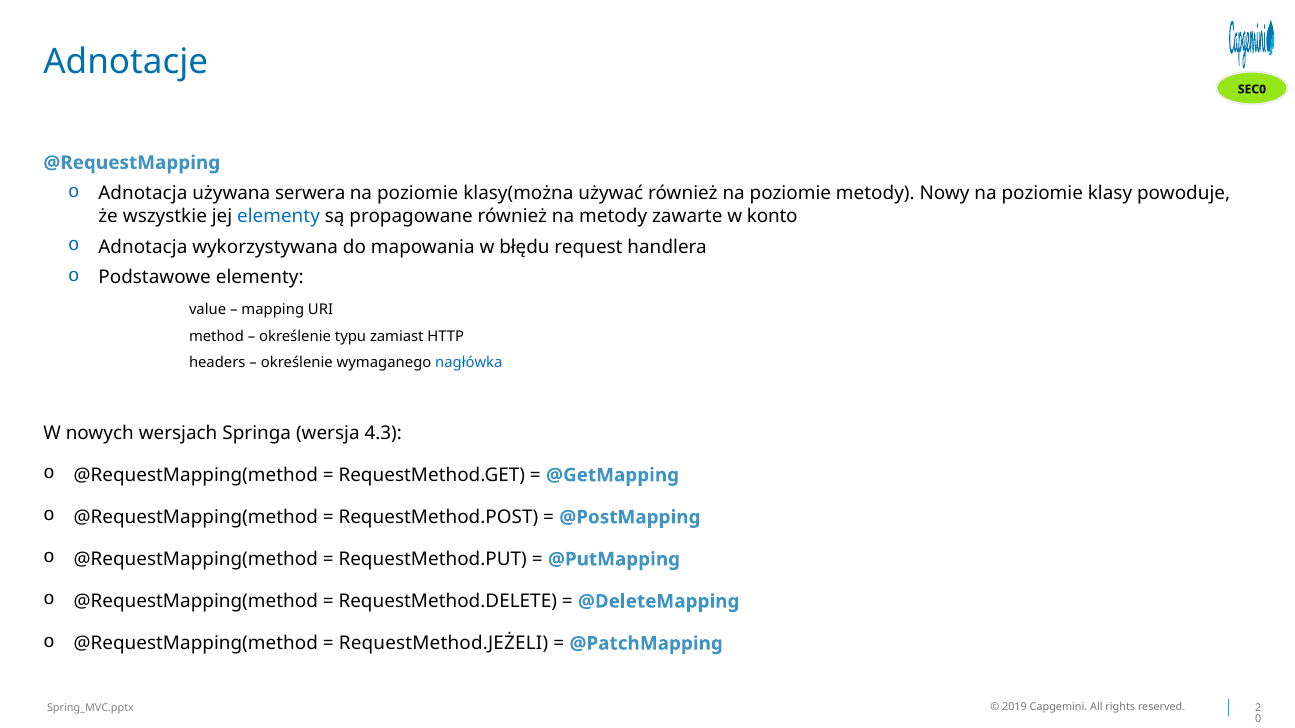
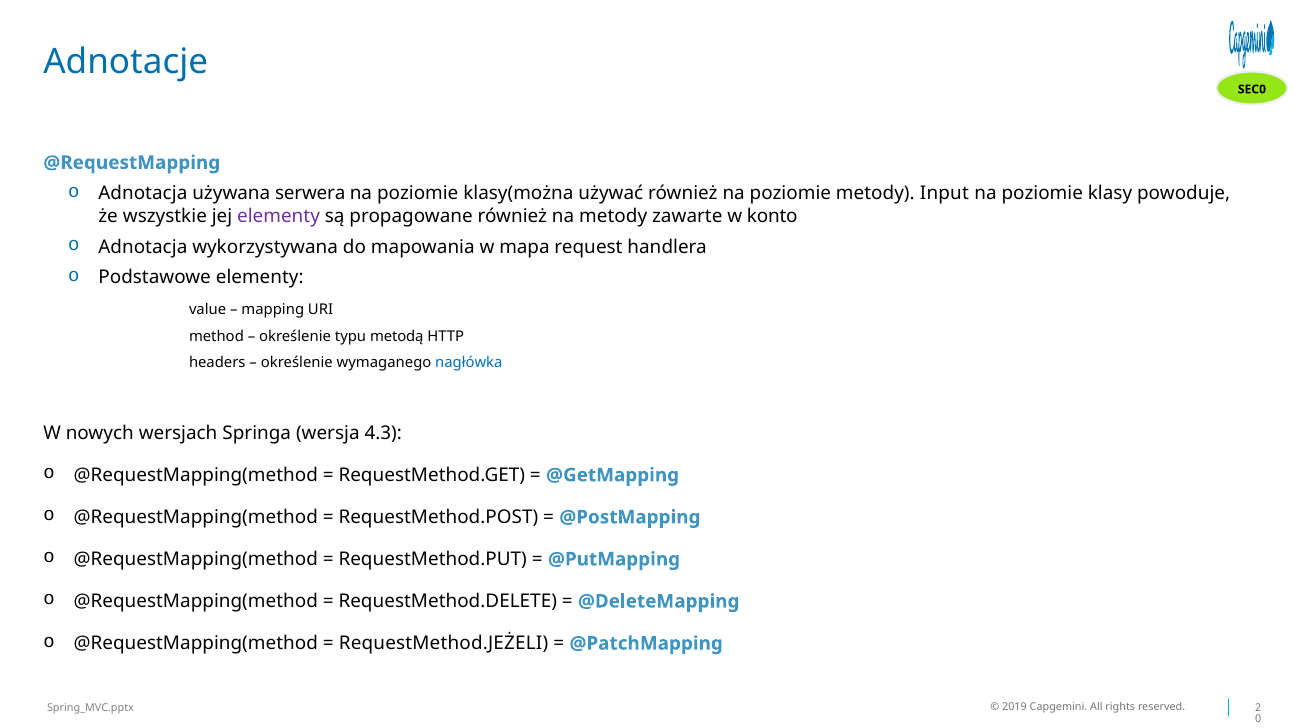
Nowy: Nowy -> Input
elementy at (279, 216) colour: blue -> purple
błędu: błędu -> mapa
zamiast: zamiast -> metodą
